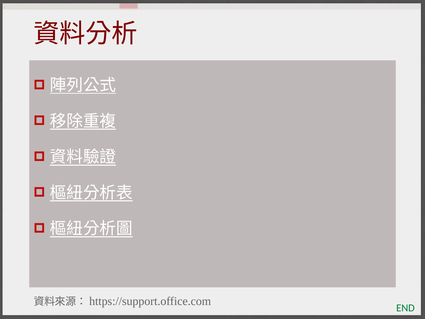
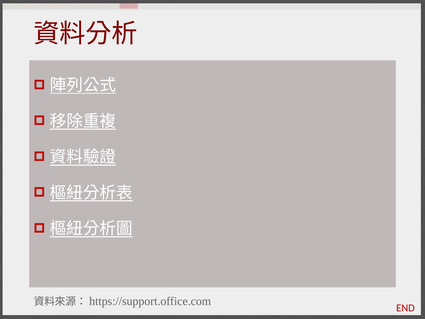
END colour: green -> red
